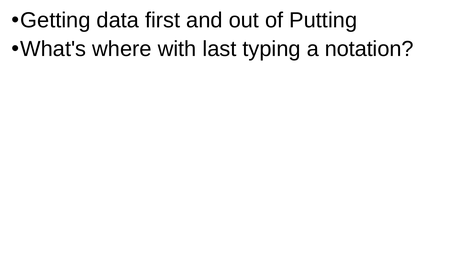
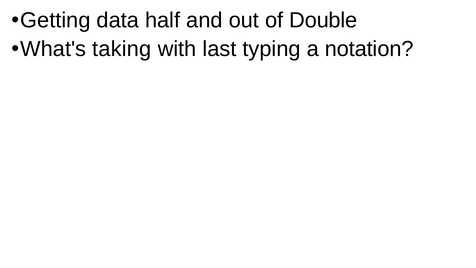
first: first -> half
Putting: Putting -> Double
where: where -> taking
